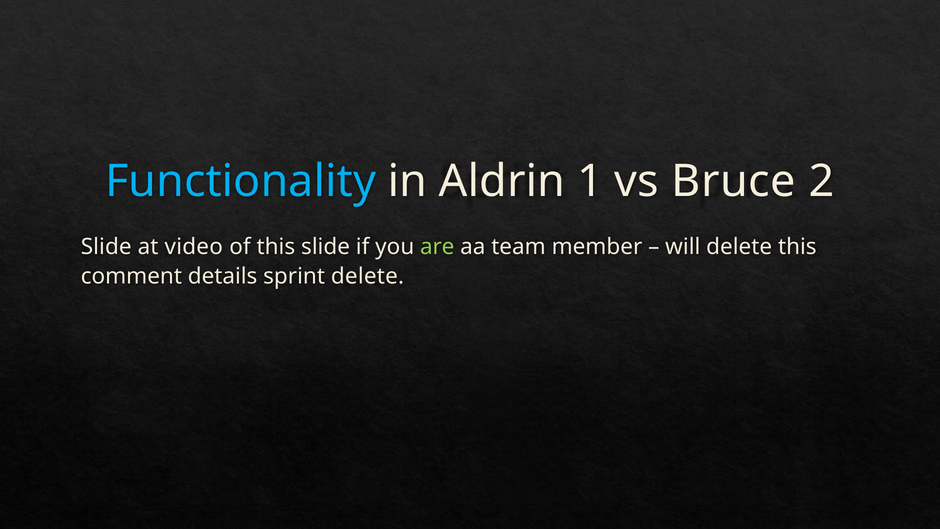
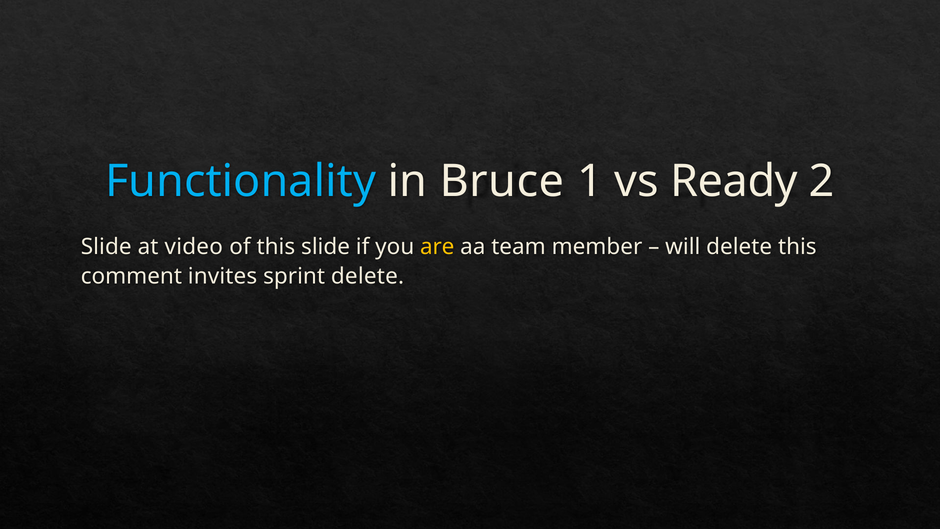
Aldrin: Aldrin -> Bruce
Bruce: Bruce -> Ready
are colour: light green -> yellow
details: details -> invites
